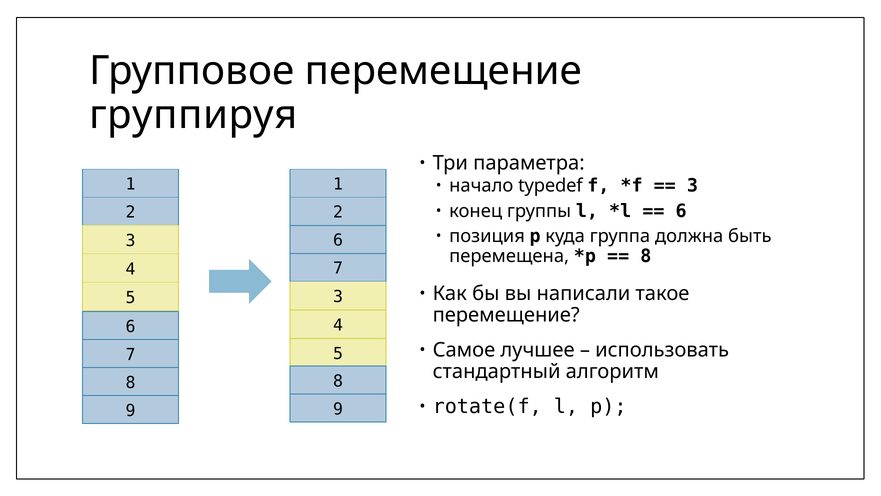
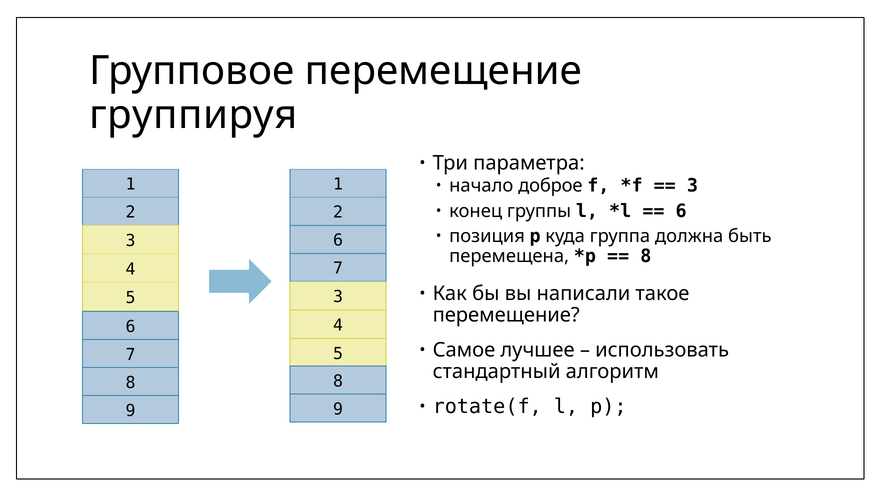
typedef: typedef -> доброе
